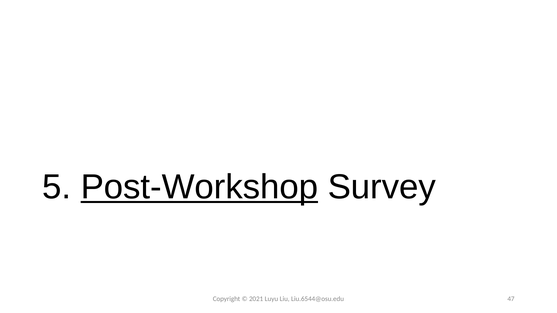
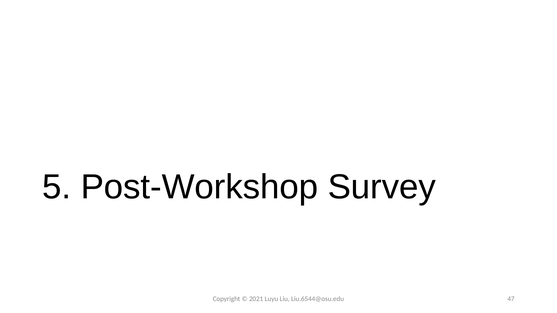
Post-Workshop underline: present -> none
